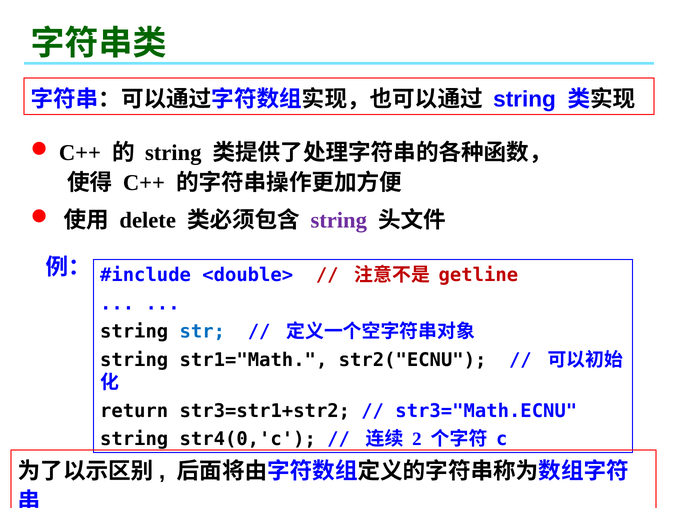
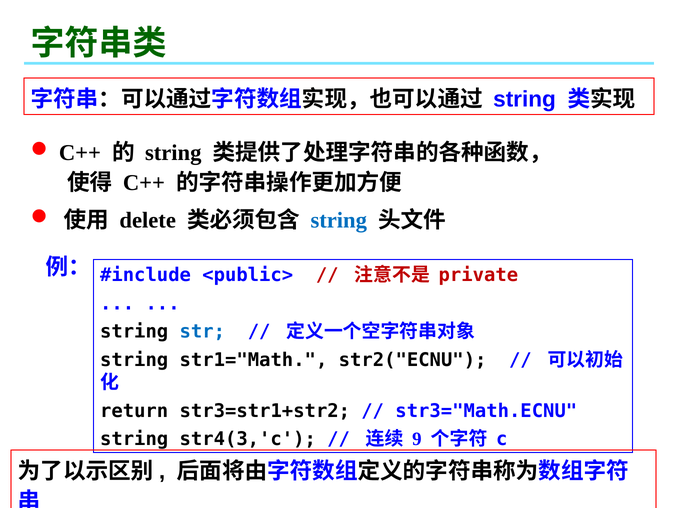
string at (339, 221) colour: purple -> blue
<double>: <double> -> <public>
getline: getline -> private
str4(0,'c: str4(0,'c -> str4(3,'c
2: 2 -> 9
